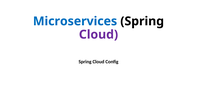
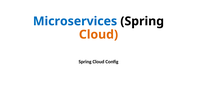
Cloud at (98, 34) colour: purple -> orange
